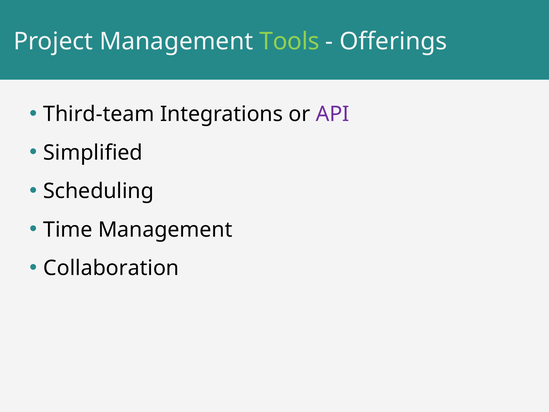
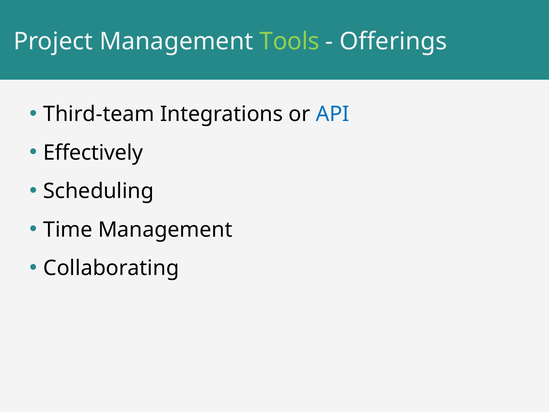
API colour: purple -> blue
Simplified: Simplified -> Effectively
Collaboration: Collaboration -> Collaborating
